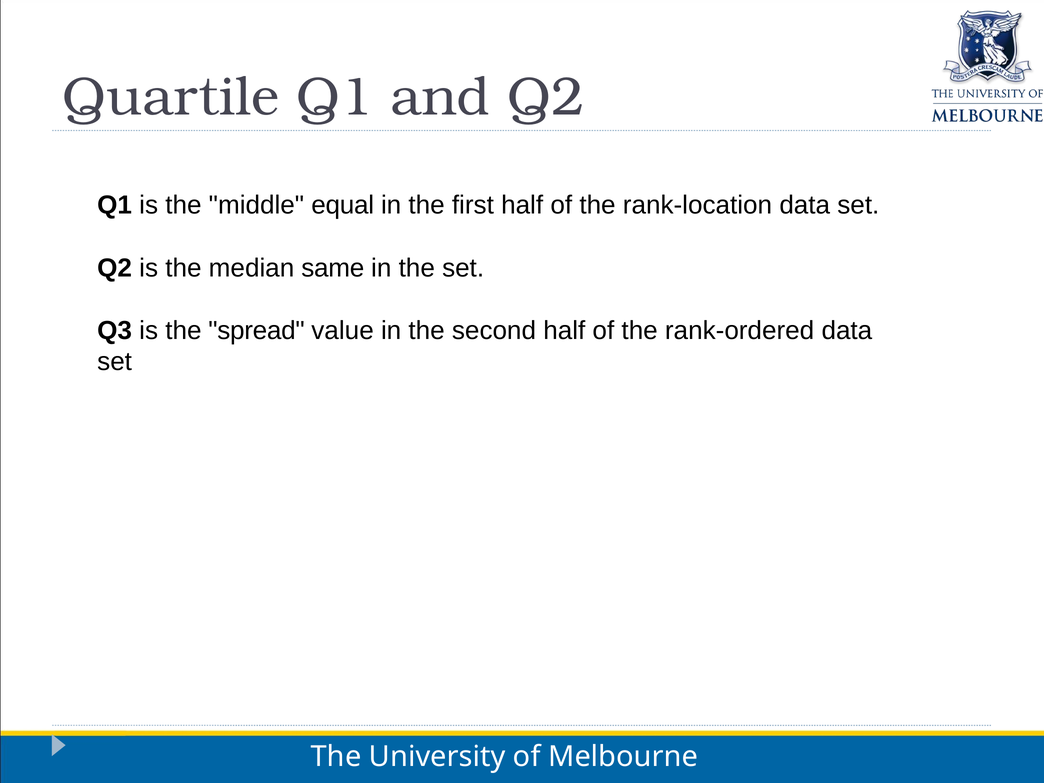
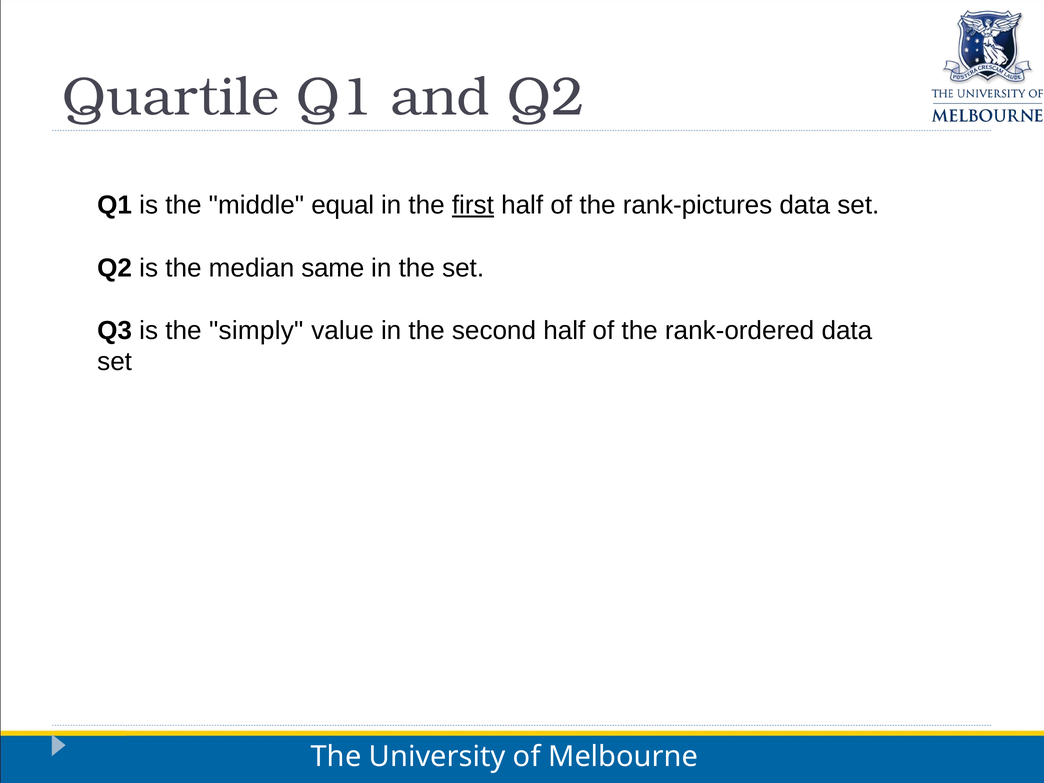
first underline: none -> present
rank-location: rank-location -> rank-pictures
spread: spread -> simply
